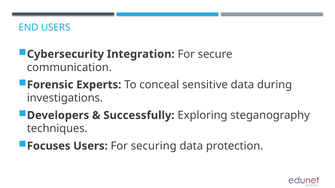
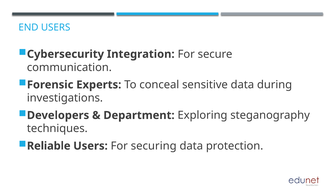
Successfully: Successfully -> Department
Focuses: Focuses -> Reliable
